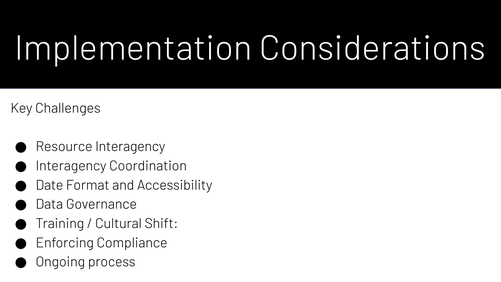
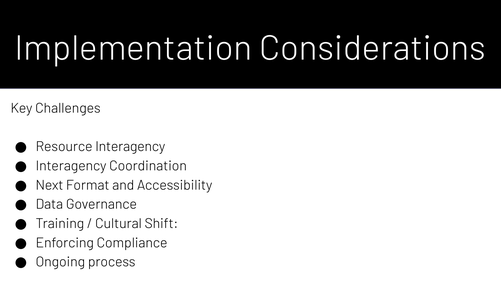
Date: Date -> Next
